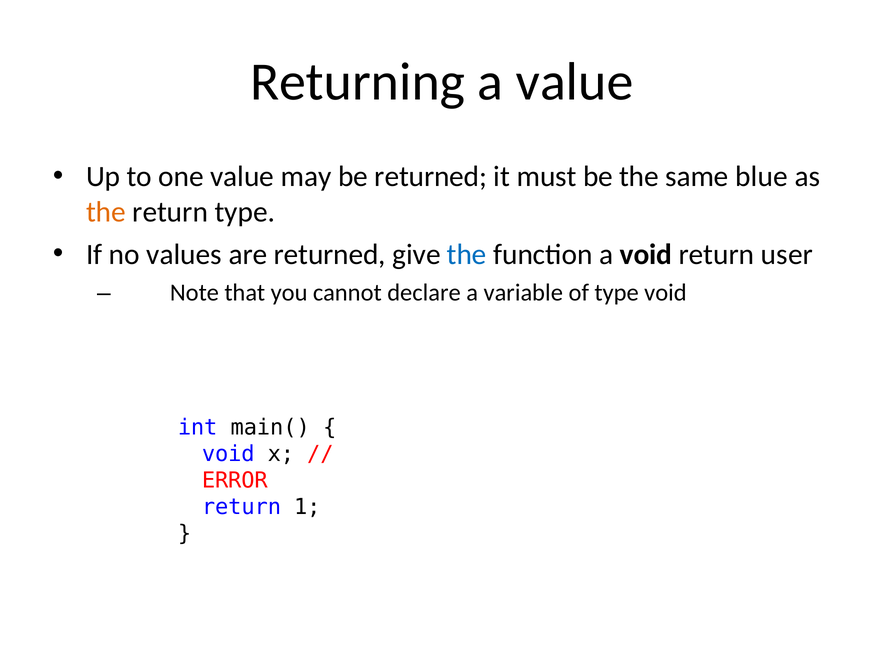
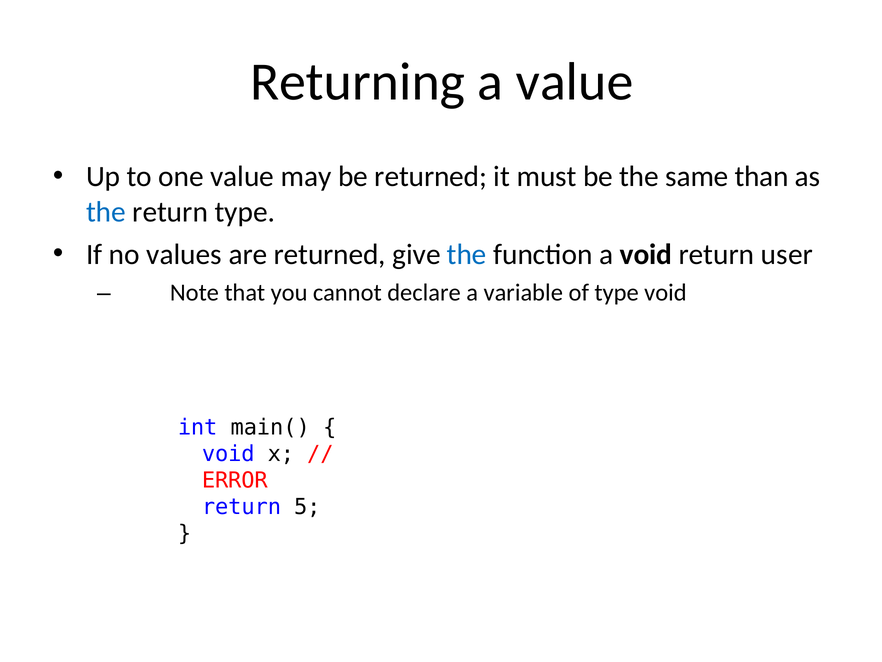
blue: blue -> than
the at (106, 212) colour: orange -> blue
1: 1 -> 5
